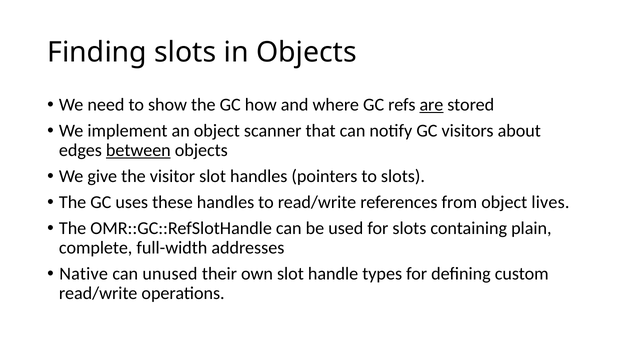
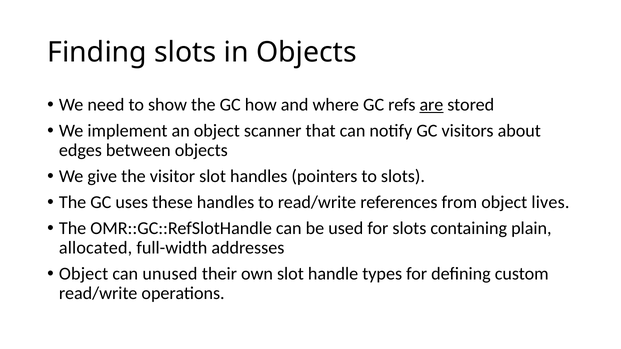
between underline: present -> none
complete: complete -> allocated
Native at (84, 274): Native -> Object
